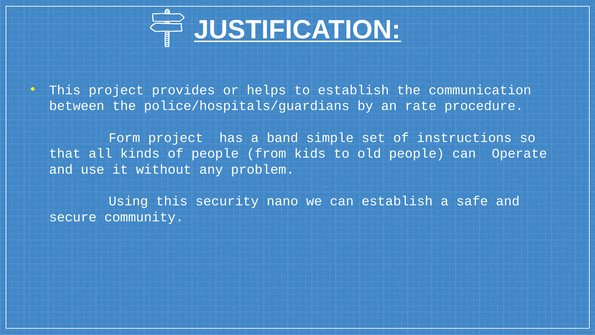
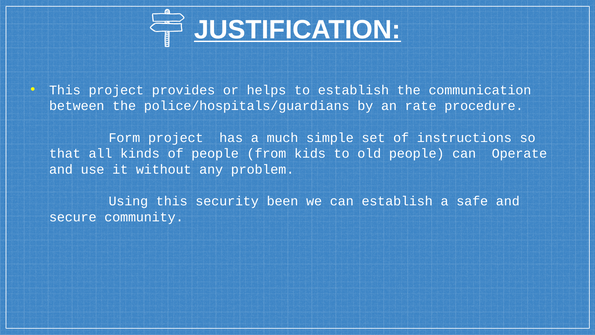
band: band -> much
nano: nano -> been
